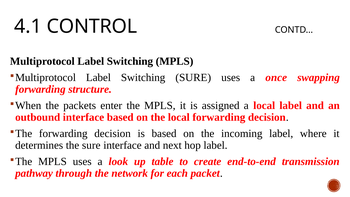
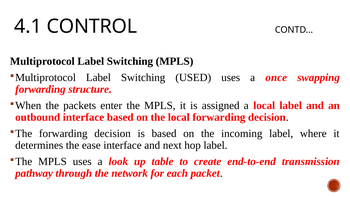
Switching SURE: SURE -> USED
the sure: sure -> ease
